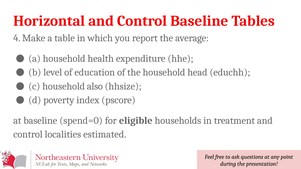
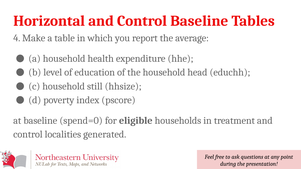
also: also -> still
estimated: estimated -> generated
